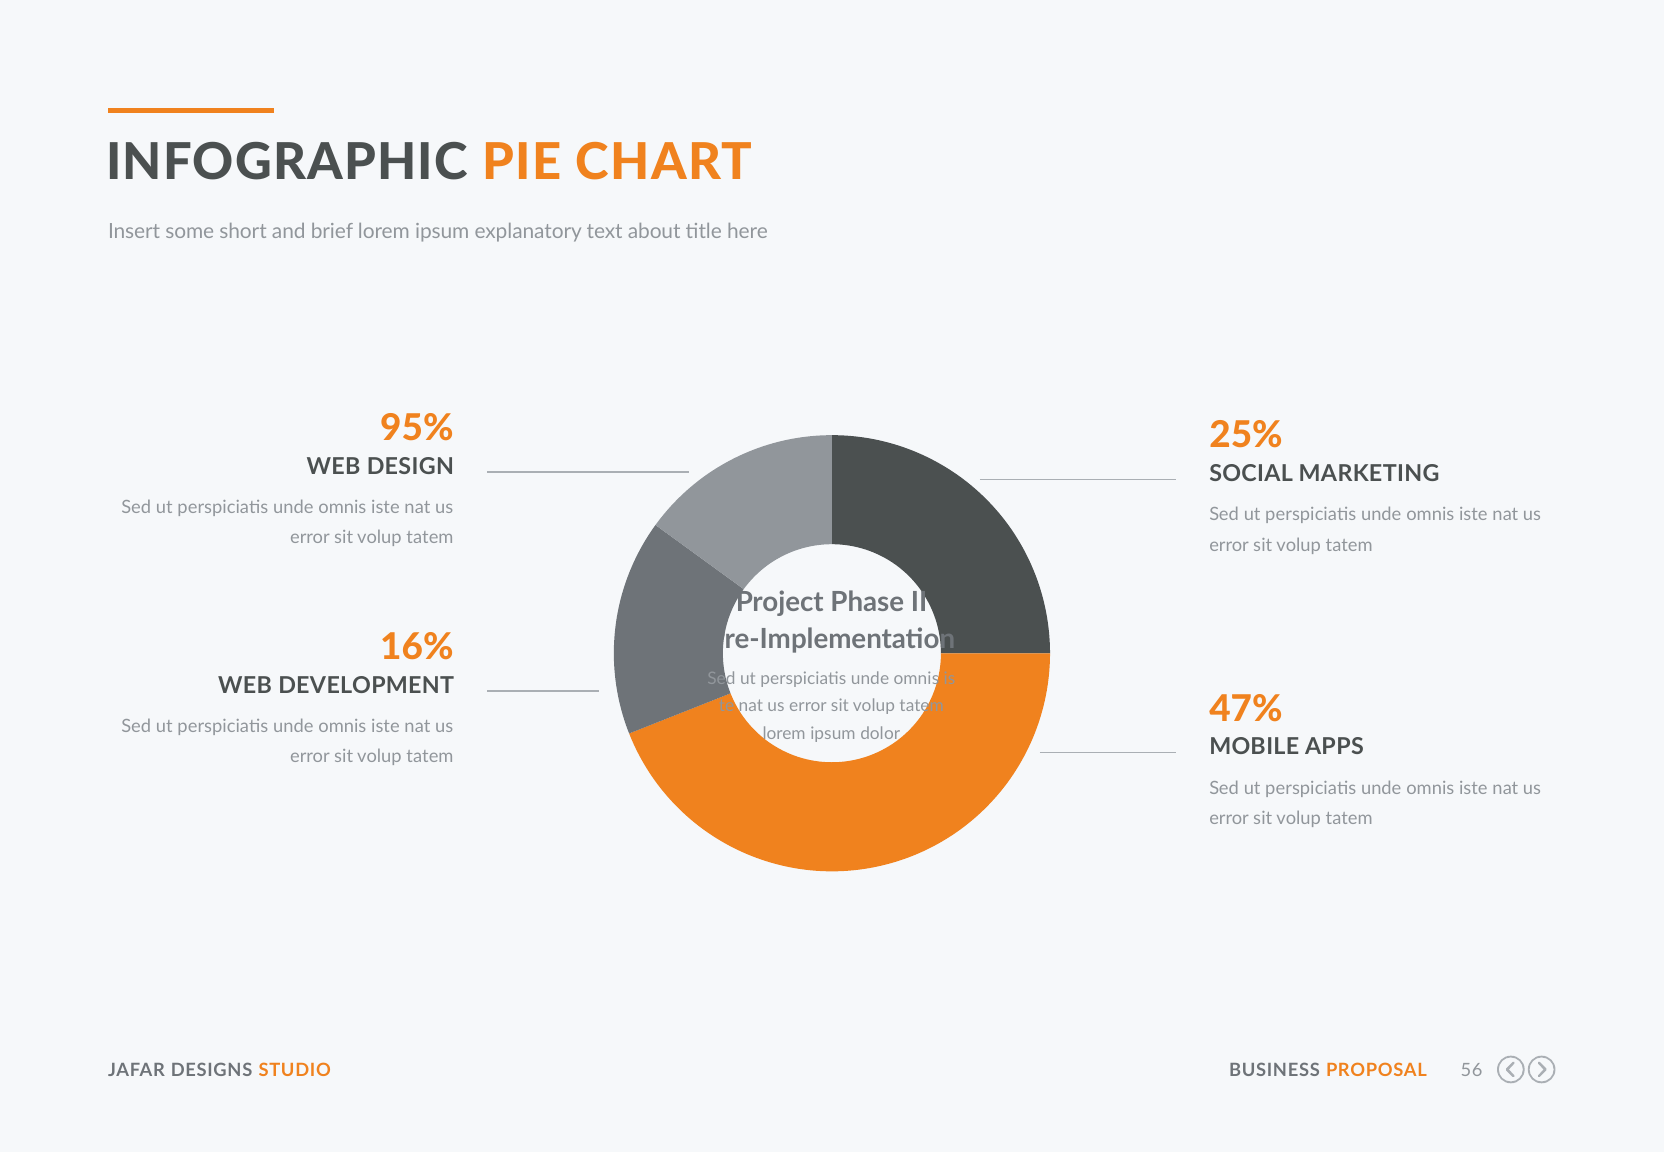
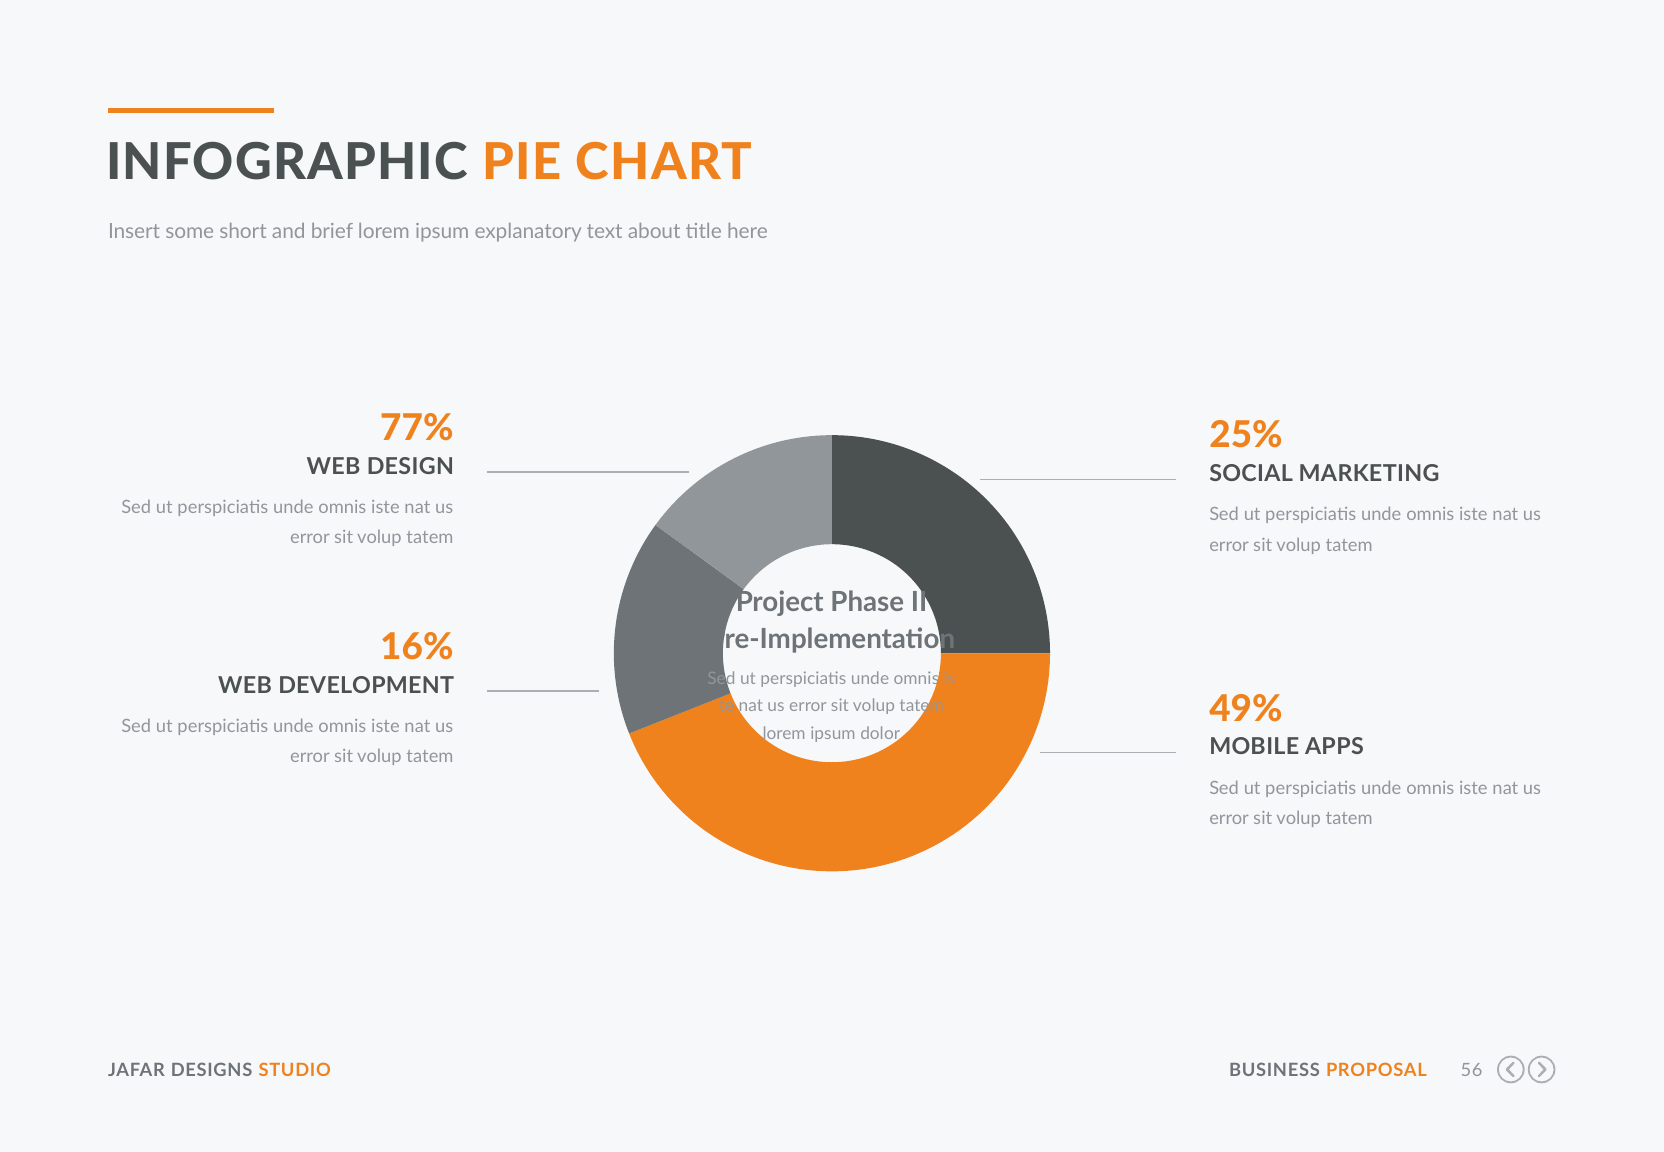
95%: 95% -> 77%
47%: 47% -> 49%
